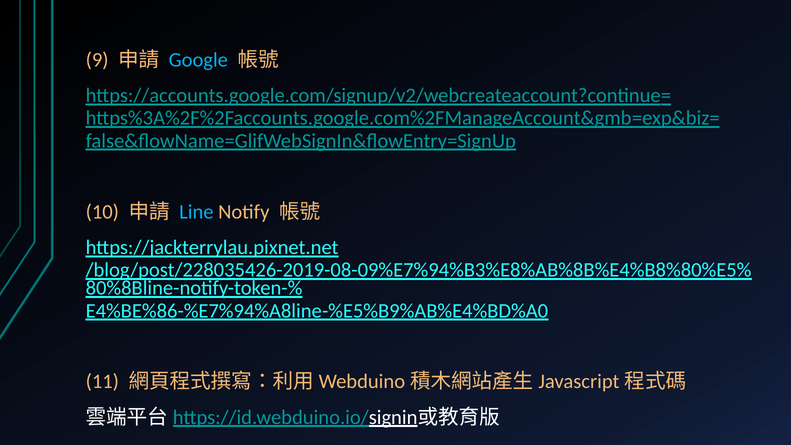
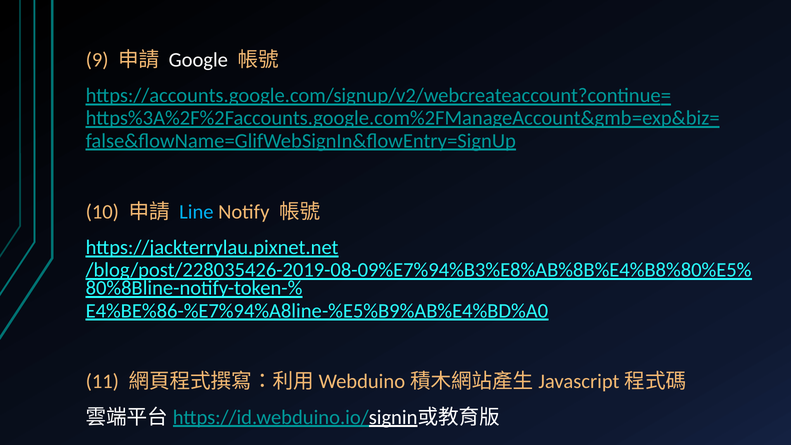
Google colour: light blue -> white
